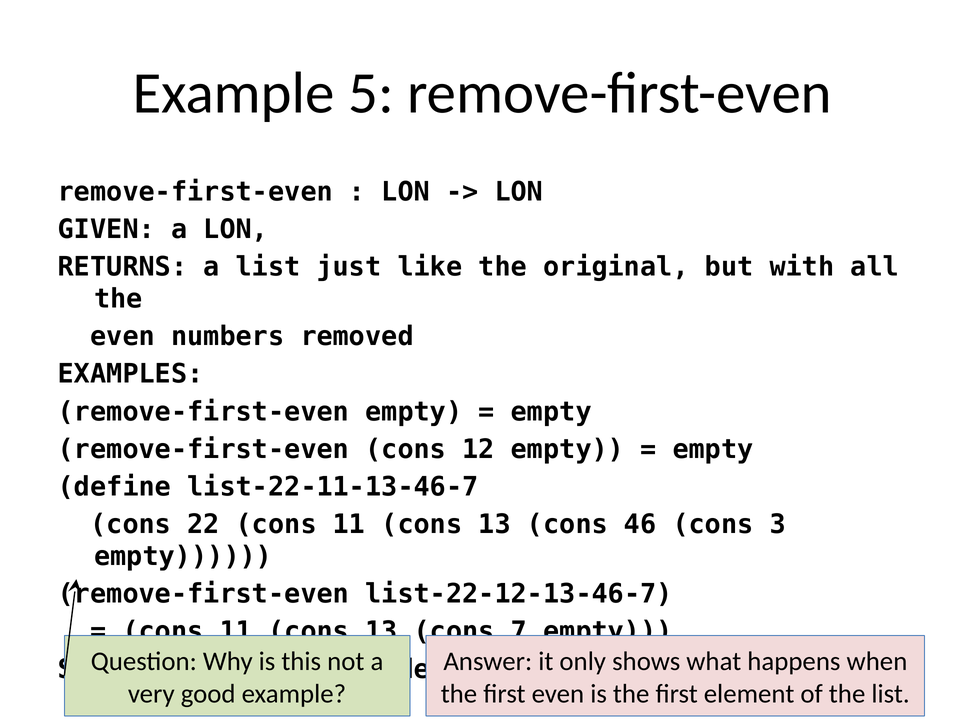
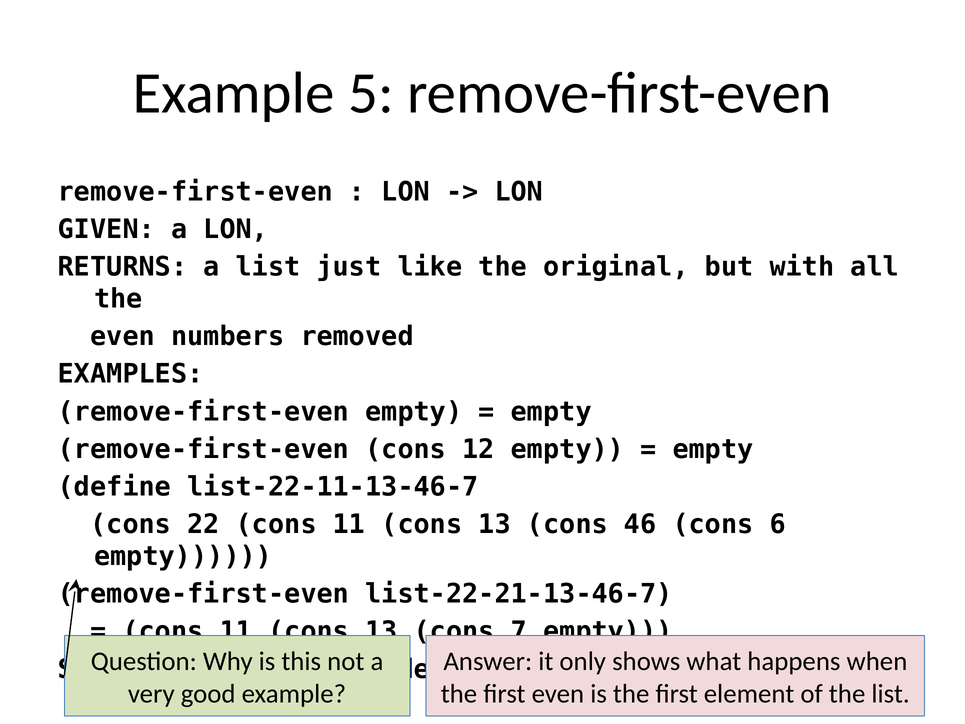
3: 3 -> 6
list-22-12-13-46-7: list-22-12-13-46-7 -> list-22-21-13-46-7
